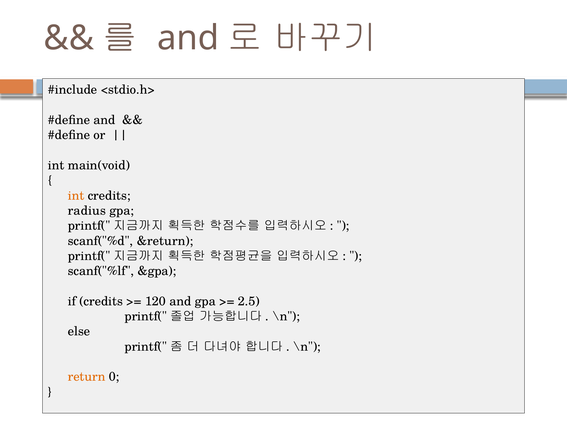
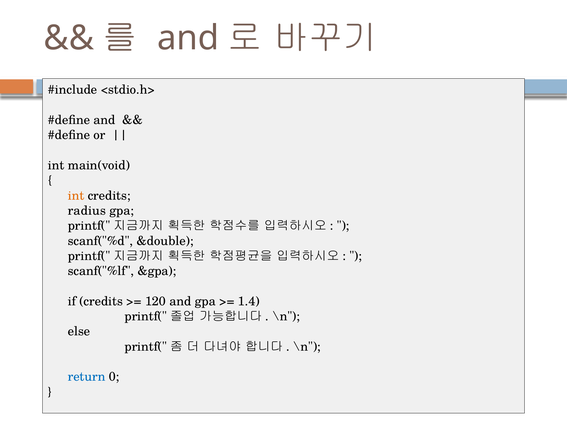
&return: &return -> &double
2.5: 2.5 -> 1.4
return colour: orange -> blue
